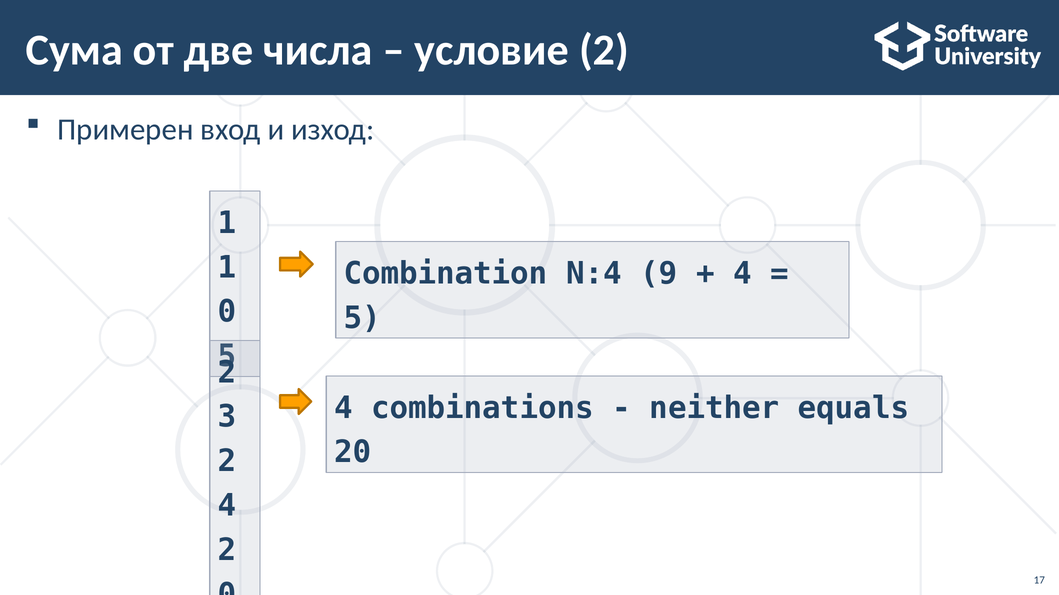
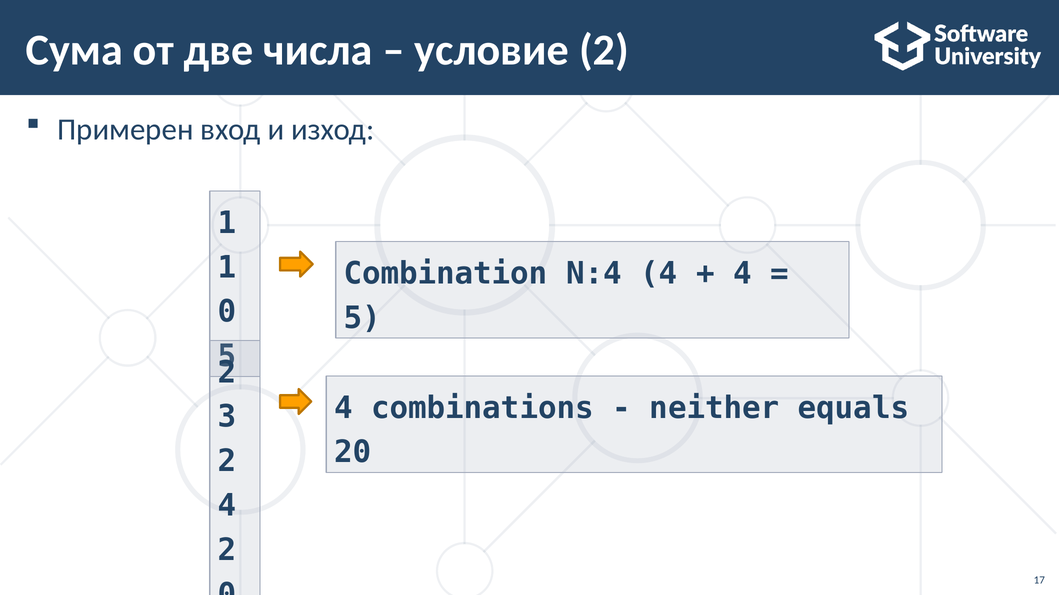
N:4 9: 9 -> 4
